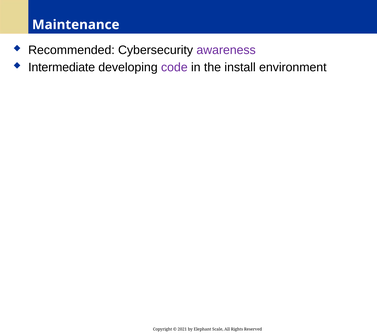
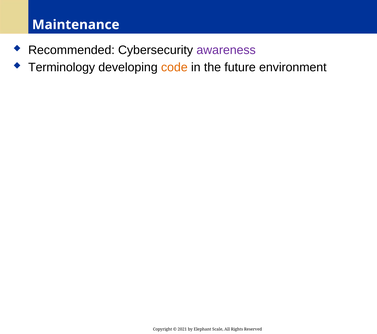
Intermediate: Intermediate -> Terminology
code colour: purple -> orange
install: install -> future
